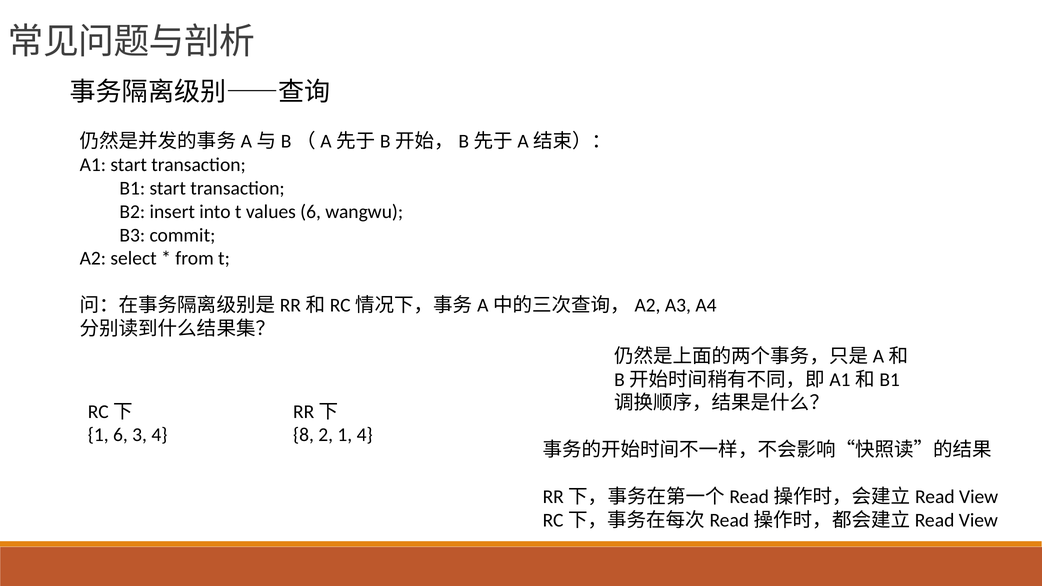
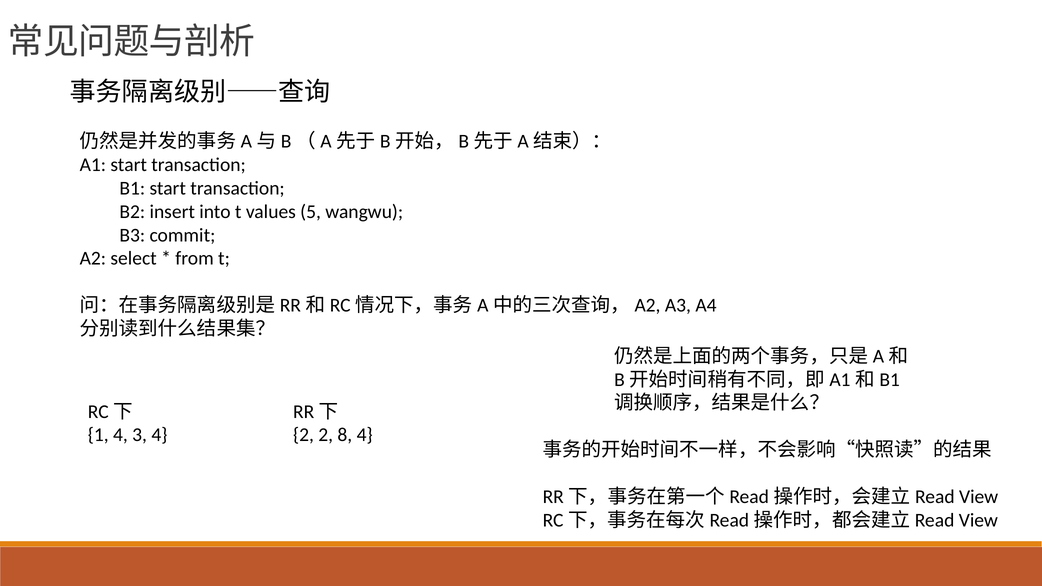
values 6: 6 -> 5
1 6: 6 -> 4
8 at (304, 435): 8 -> 2
2 1: 1 -> 8
